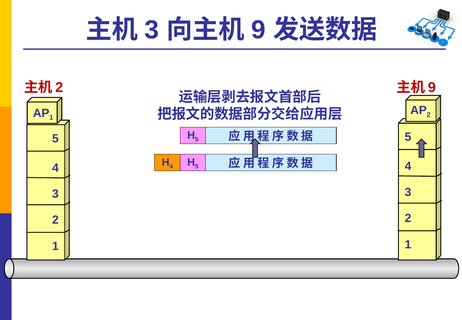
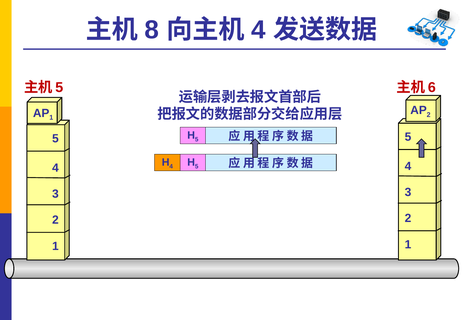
3 at (152, 30): 3 -> 8
9 at (258, 30): 9 -> 4
2 at (59, 88): 2 -> 5
9 at (432, 88): 9 -> 6
